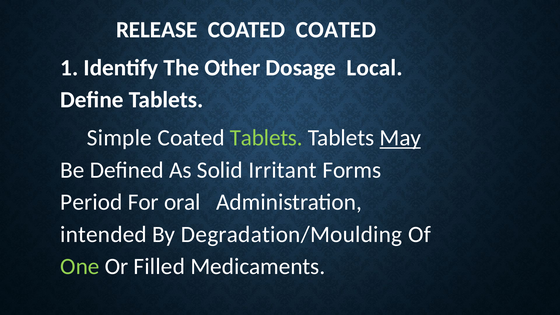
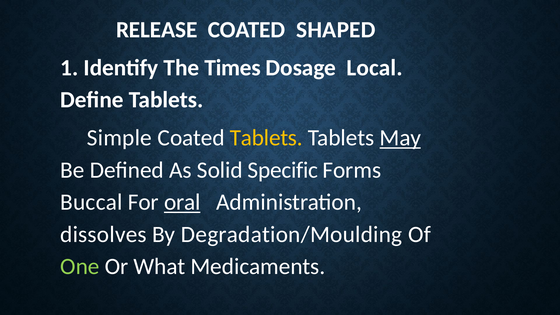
COATED COATED: COATED -> SHAPED
Other: Other -> Times
Tablets at (266, 138) colour: light green -> yellow
Irritant: Irritant -> Specific
Period: Period -> Buccal
oral underline: none -> present
intended: intended -> dissolves
Filled: Filled -> What
